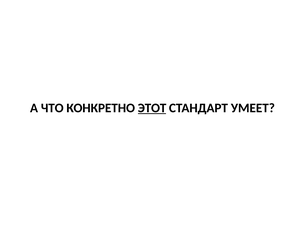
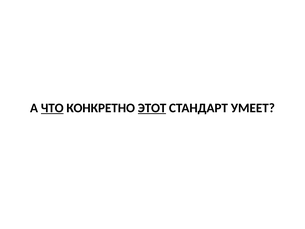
ЧТО underline: none -> present
